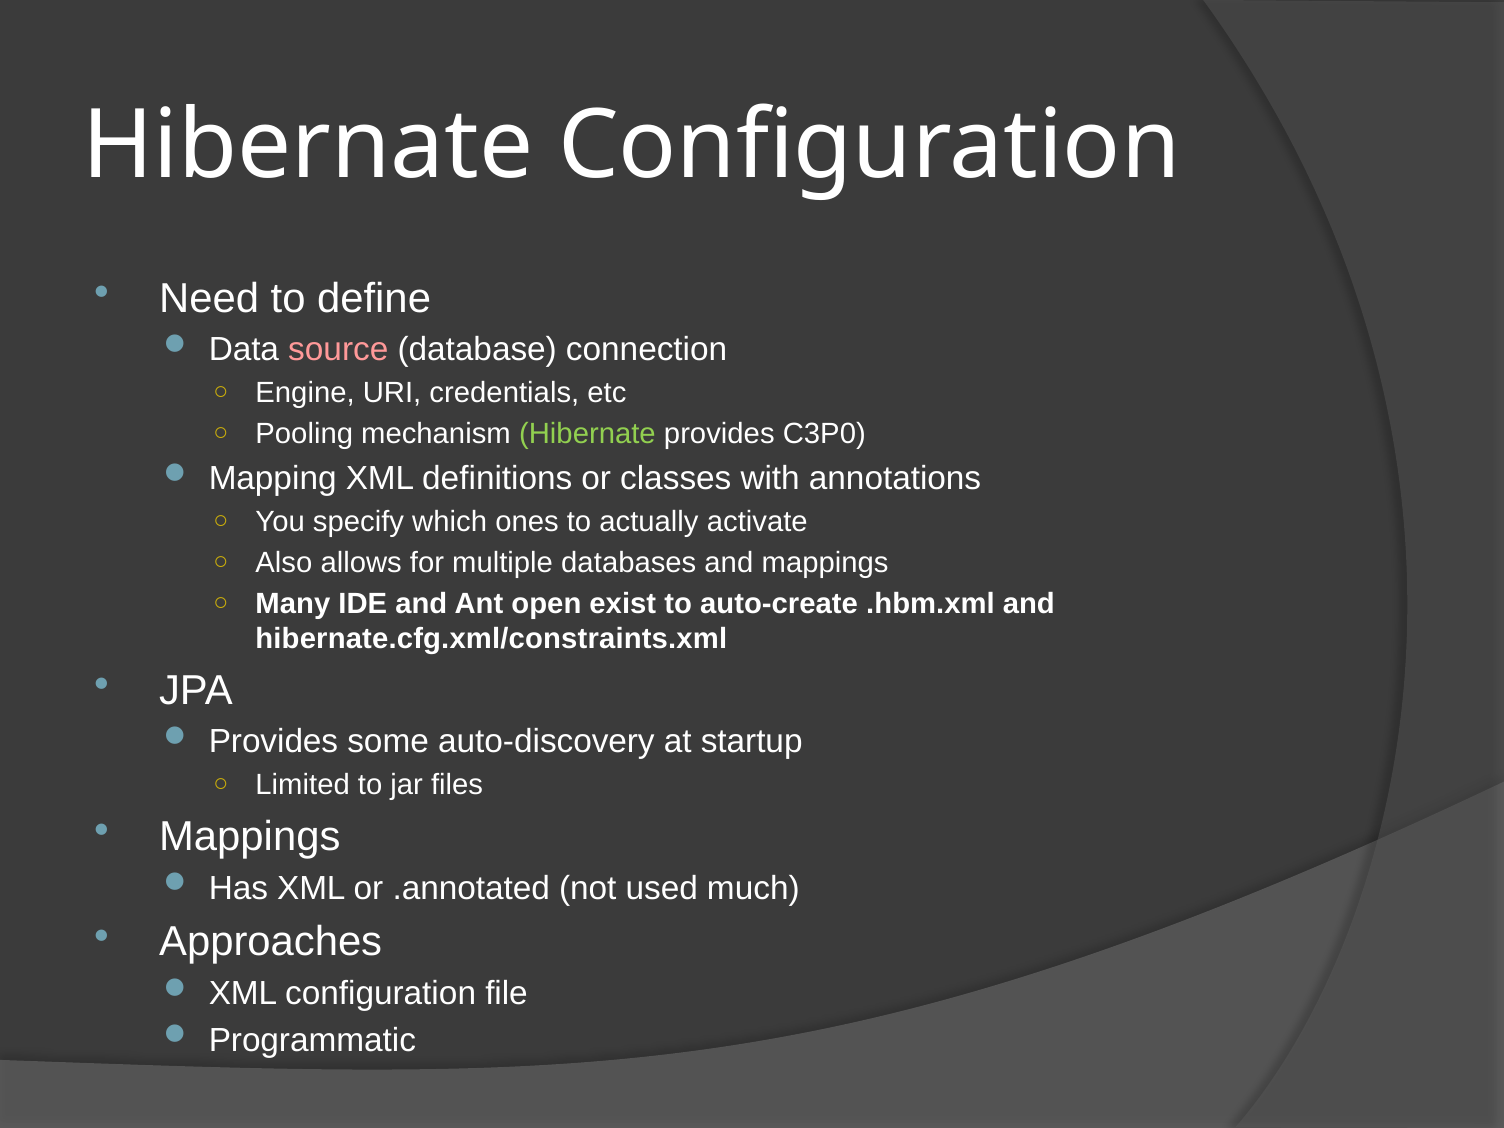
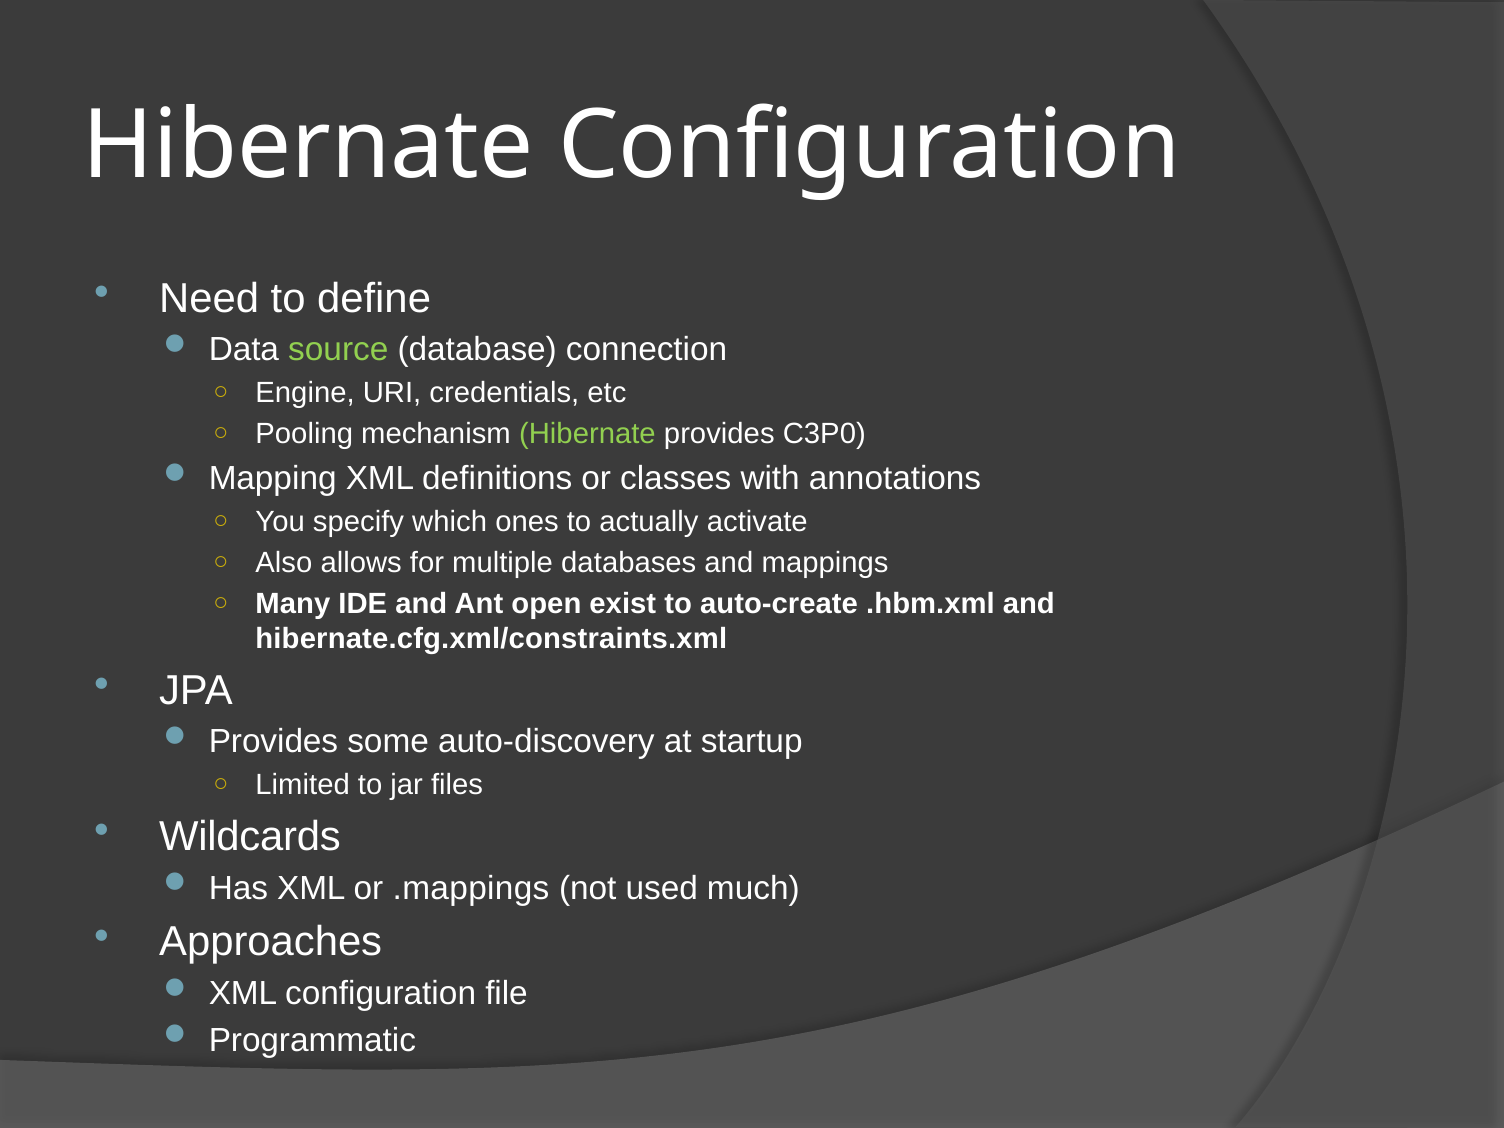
source colour: pink -> light green
Mappings at (250, 837): Mappings -> Wildcards
.annotated: .annotated -> .mappings
